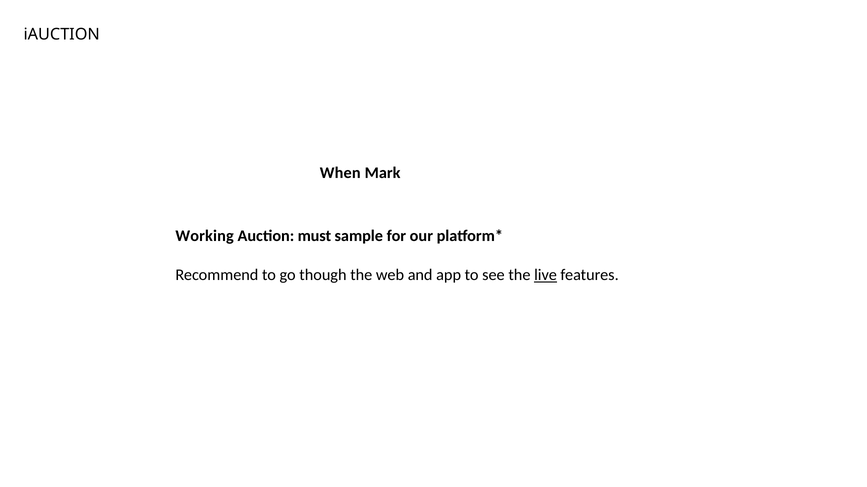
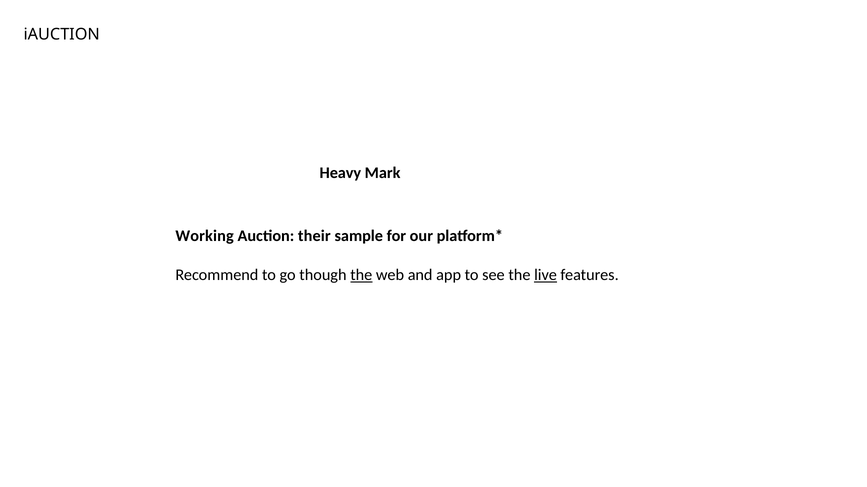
When: When -> Heavy
must: must -> their
the at (361, 275) underline: none -> present
